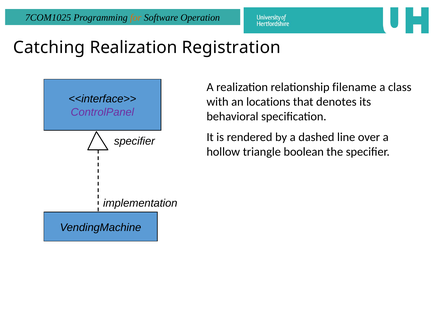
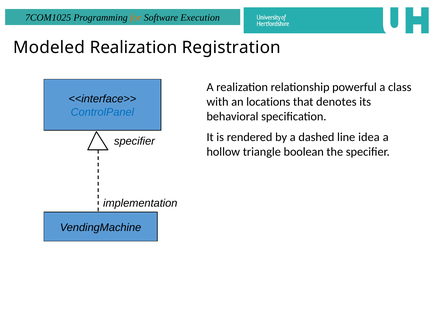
Operation: Operation -> Execution
Catching: Catching -> Modeled
filename: filename -> powerful
ControlPanel colour: purple -> blue
over: over -> idea
